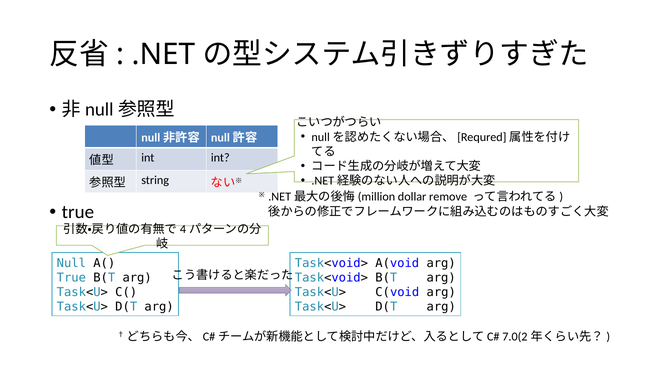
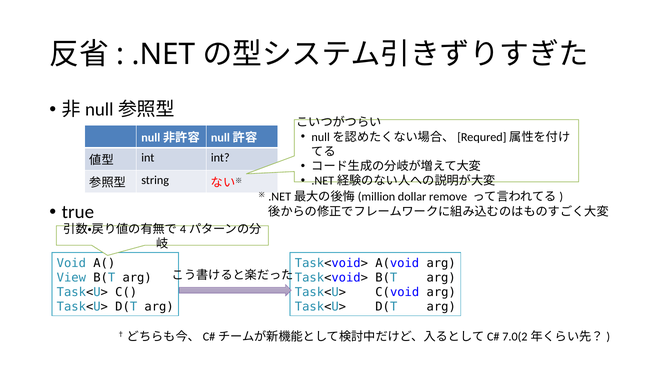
Null: Null -> Void
True at (71, 278): True -> View
